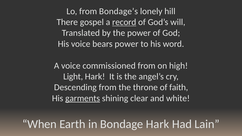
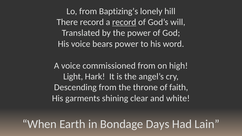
Bondage’s: Bondage’s -> Baptizing’s
There gospel: gospel -> record
garments underline: present -> none
Bondage Hark: Hark -> Days
